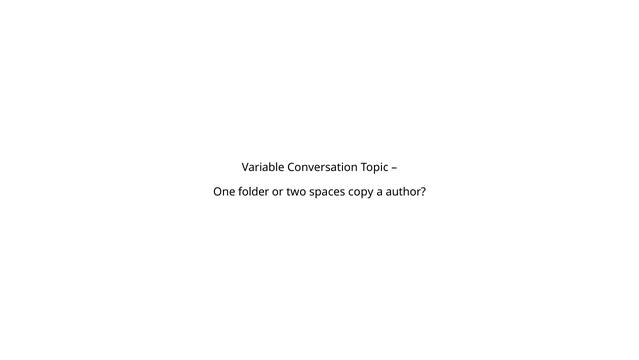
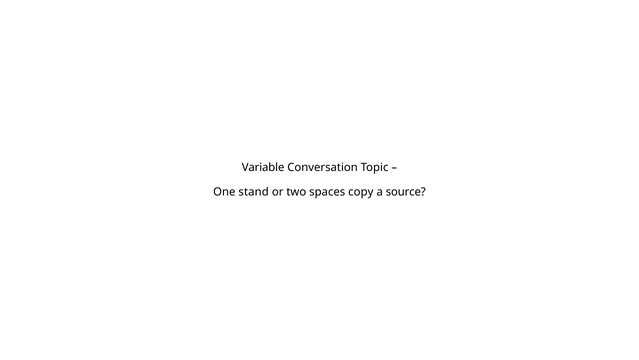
folder: folder -> stand
author: author -> source
